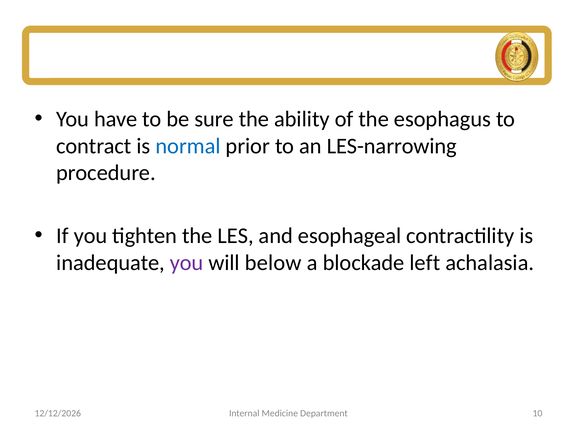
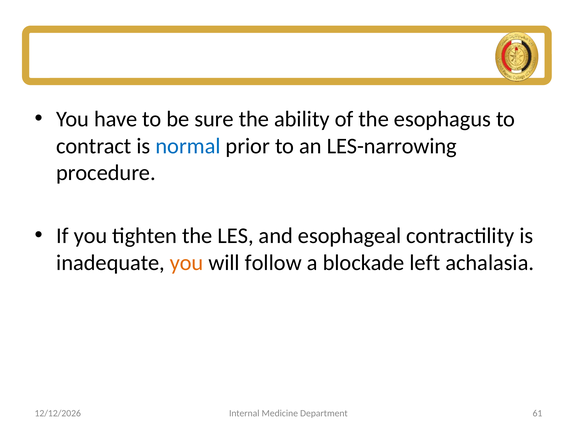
you at (187, 263) colour: purple -> orange
below: below -> follow
10: 10 -> 61
